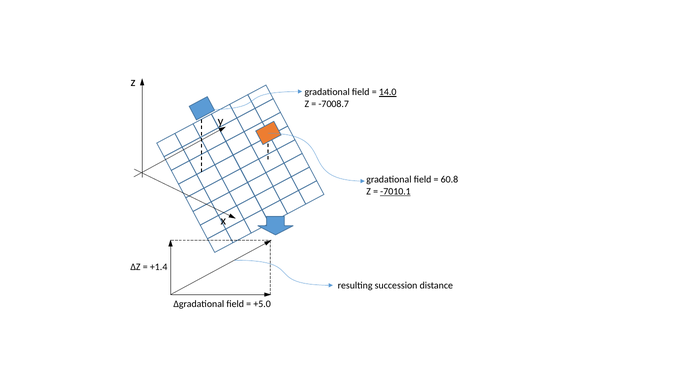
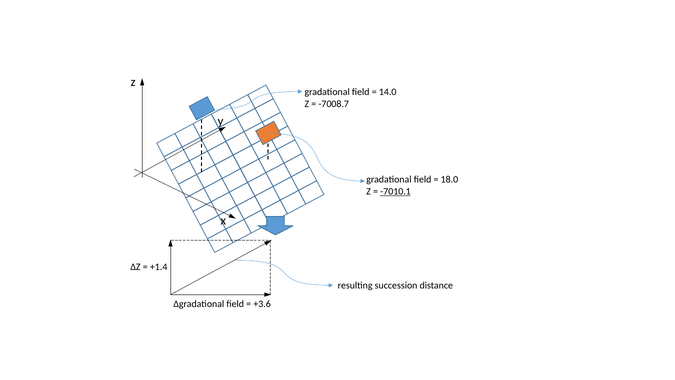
14.0 underline: present -> none
60.8: 60.8 -> 18.0
+5.0: +5.0 -> +3.6
